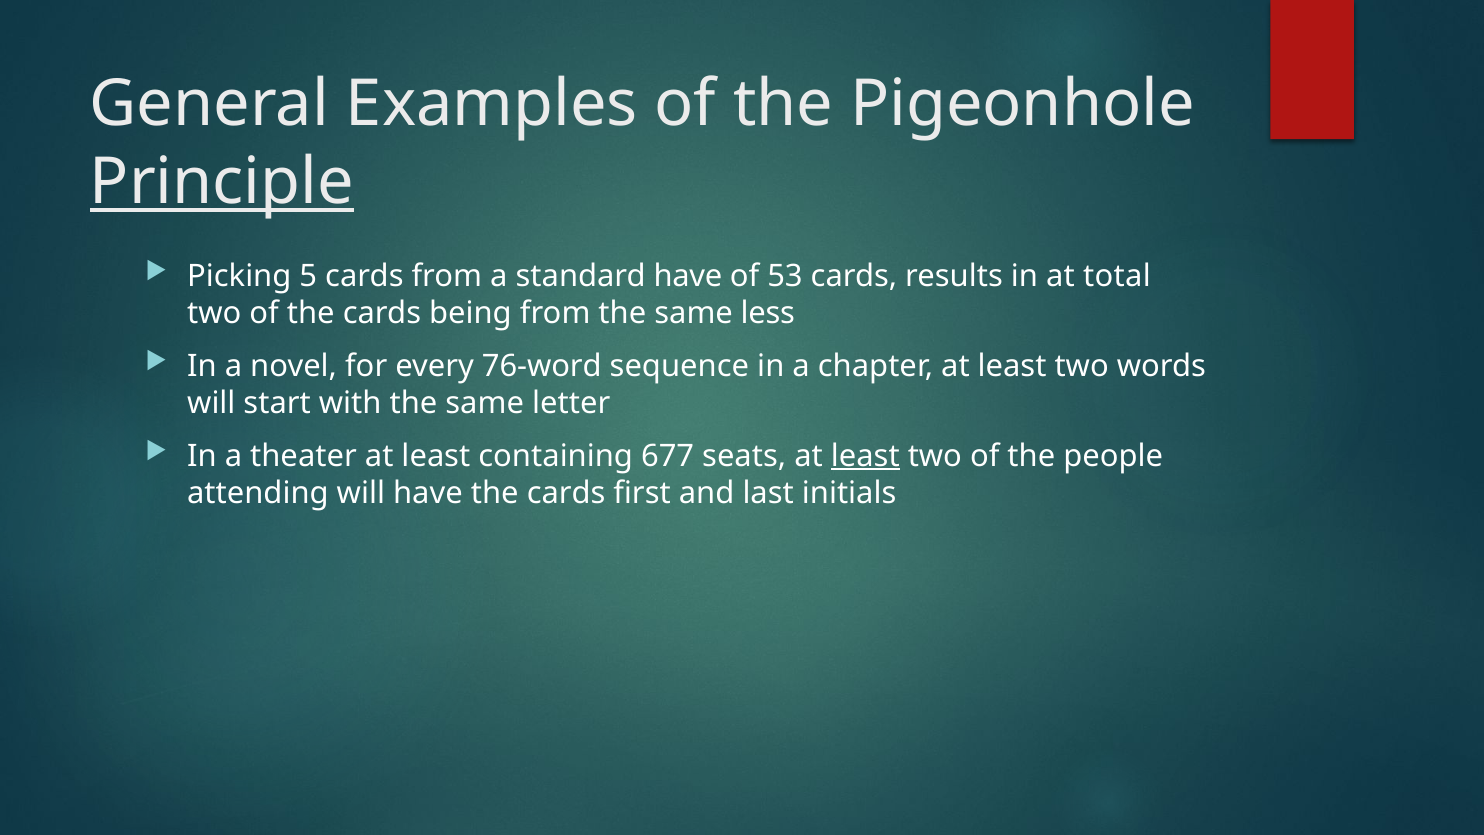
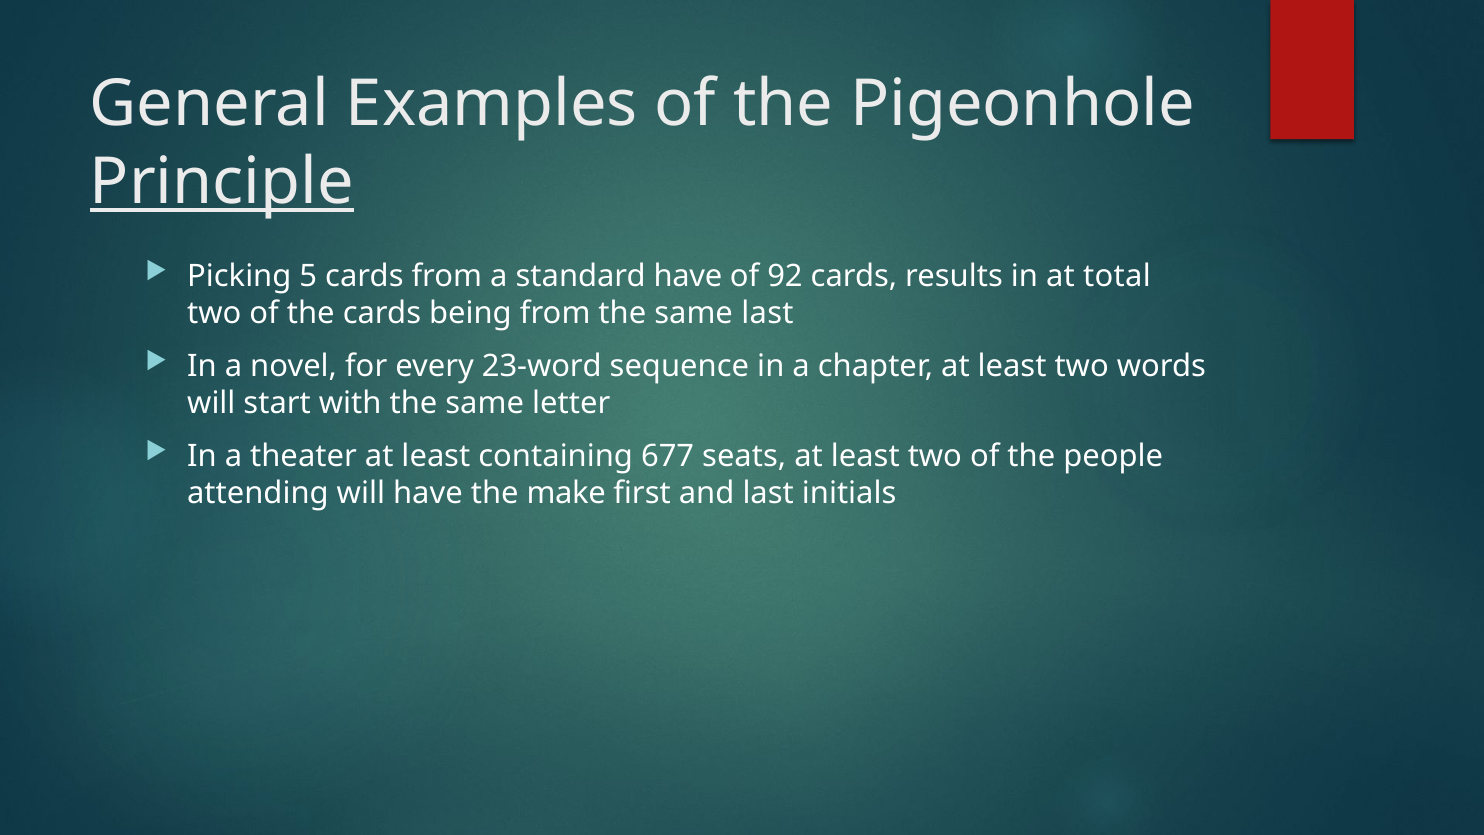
53: 53 -> 92
same less: less -> last
76-word: 76-word -> 23-word
least at (865, 456) underline: present -> none
have the cards: cards -> make
